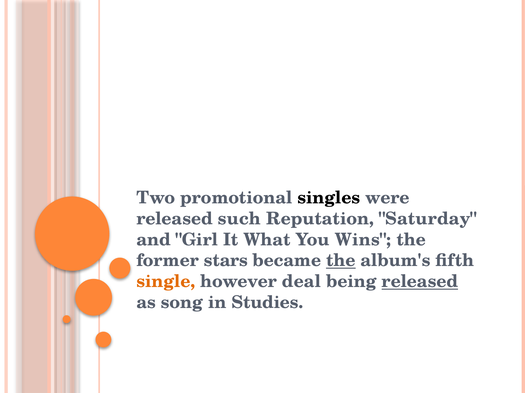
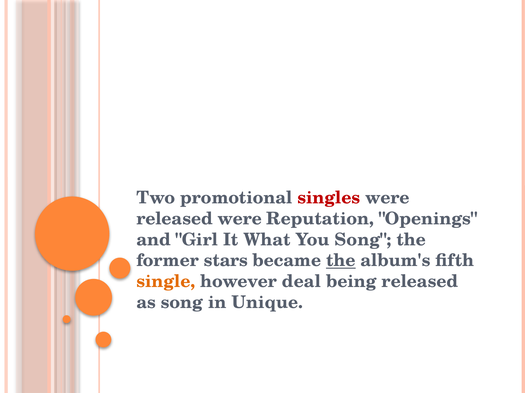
singles colour: black -> red
released such: such -> were
Saturday: Saturday -> Openings
You Wins: Wins -> Song
released at (420, 282) underline: present -> none
Studies: Studies -> Unique
